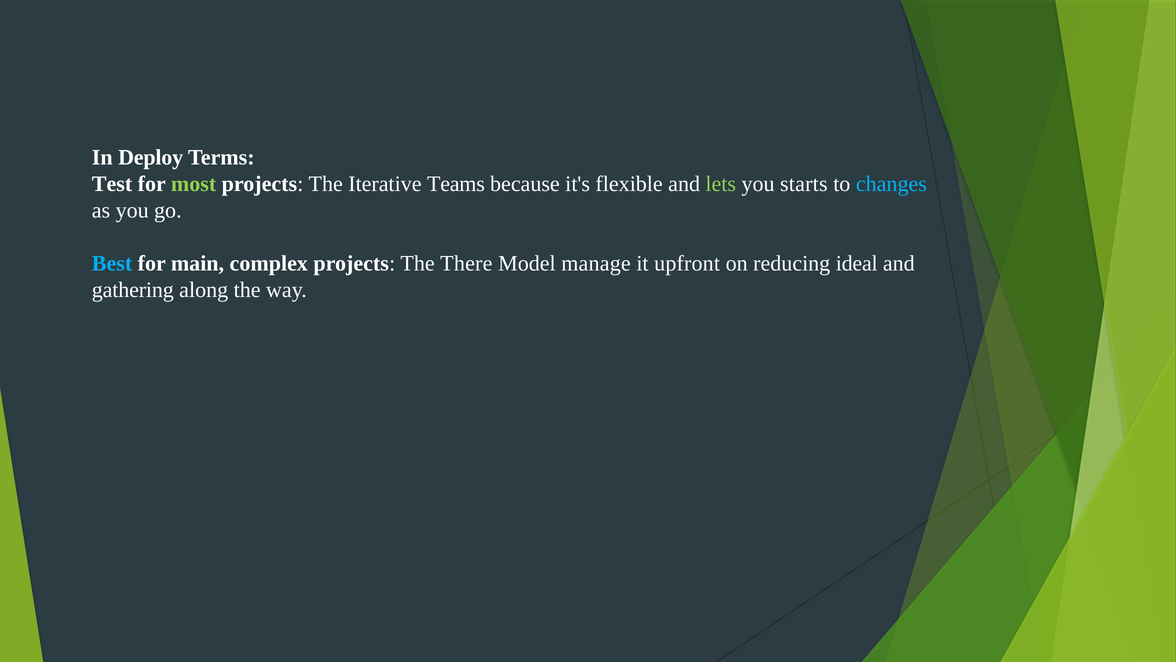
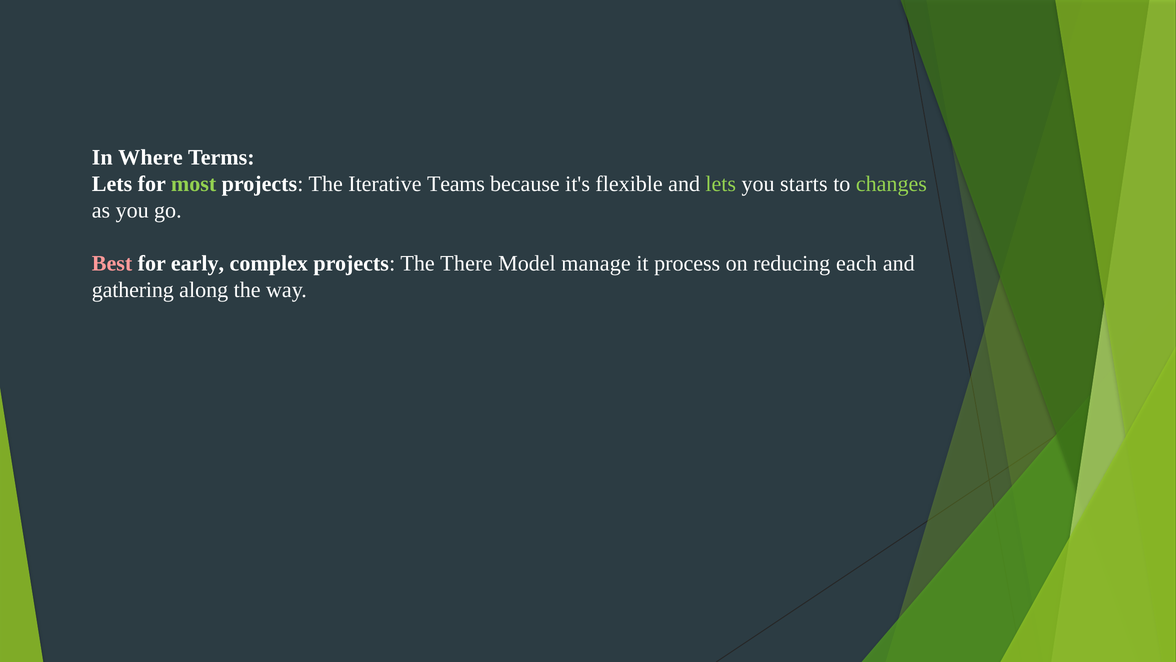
Deploy: Deploy -> Where
Test at (112, 184): Test -> Lets
changes colour: light blue -> light green
Best colour: light blue -> pink
main: main -> early
upfront: upfront -> process
ideal: ideal -> each
